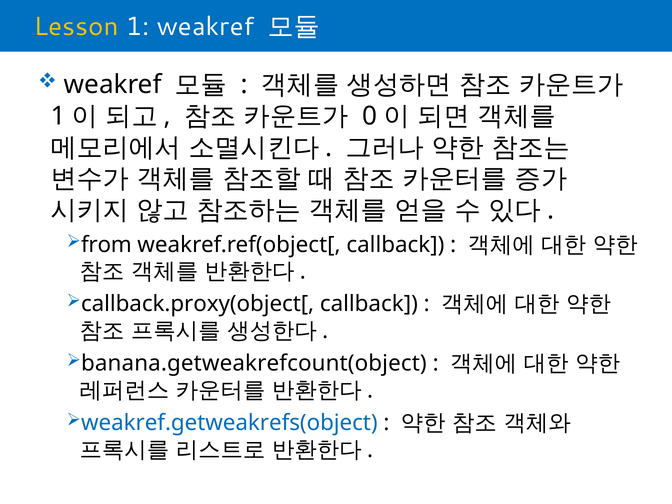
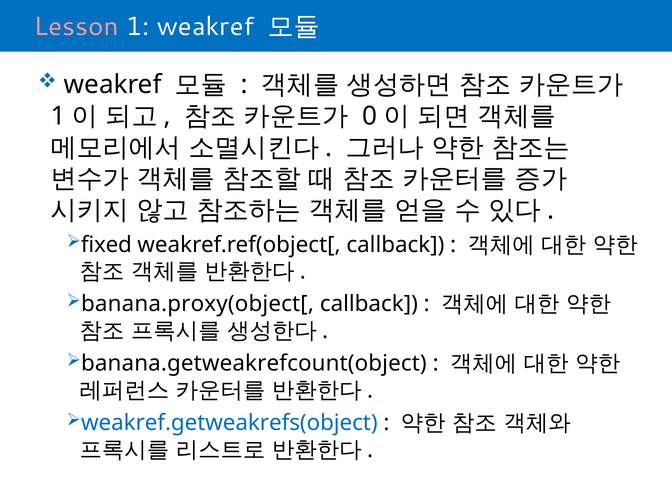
Lesson colour: yellow -> pink
from: from -> fixed
callback.proxy(object[: callback.proxy(object[ -> banana.proxy(object[
